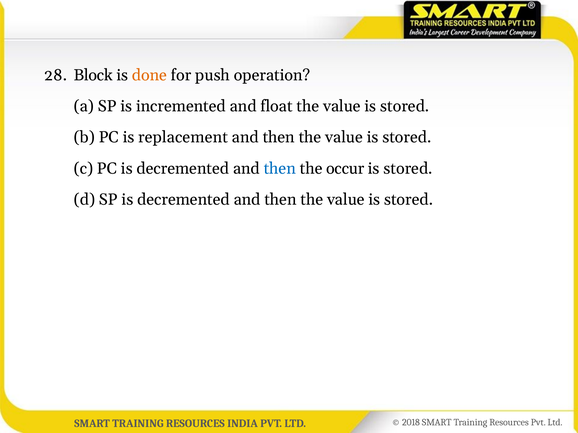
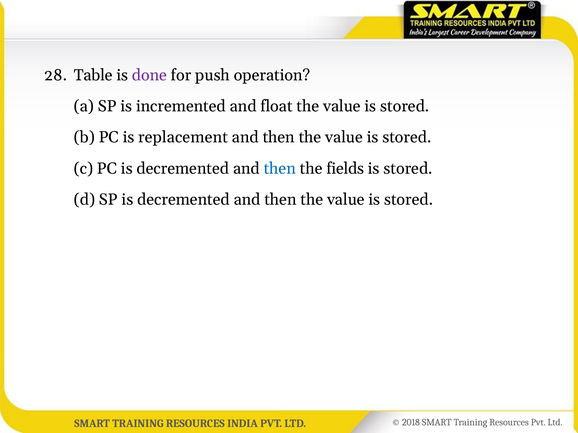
Block: Block -> Table
done colour: orange -> purple
occur: occur -> fields
